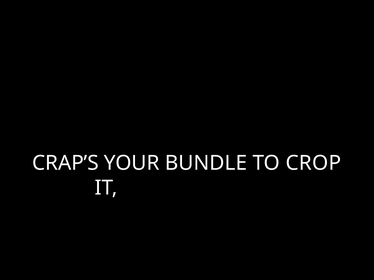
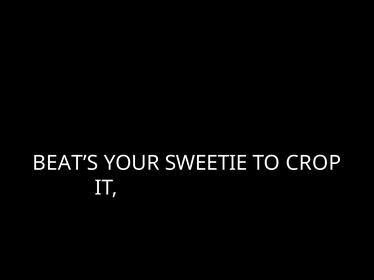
CRAP’S: CRAP’S -> BEAT’S
BUNDLE: BUNDLE -> SWEETIE
